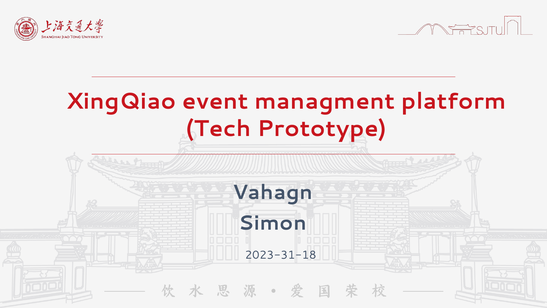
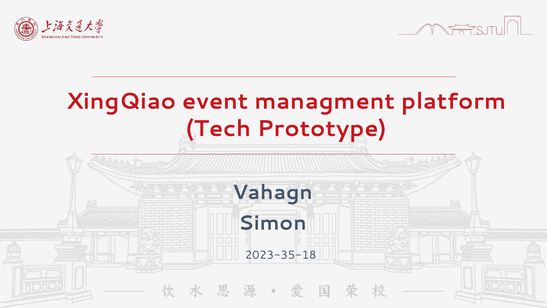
2023-31-18: 2023-31-18 -> 2023-35-18
